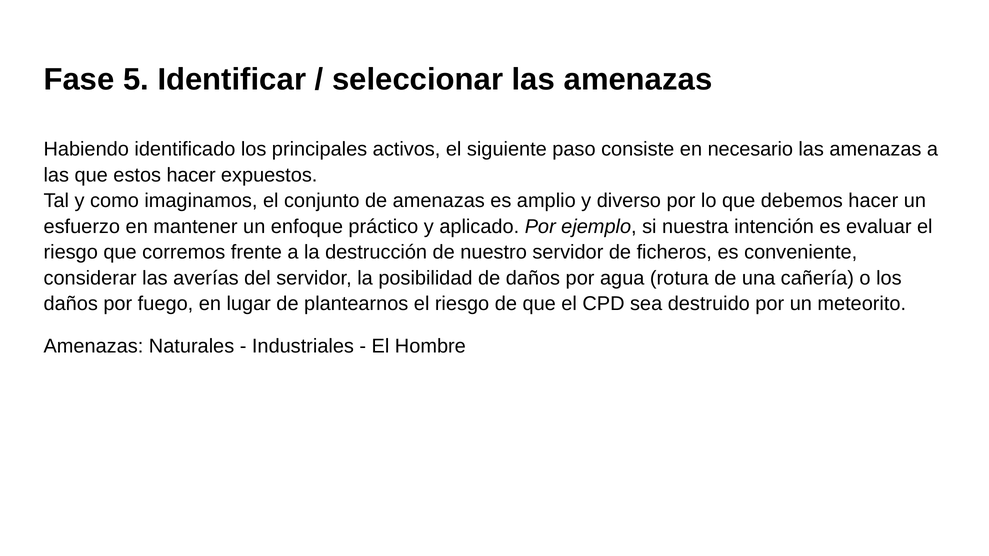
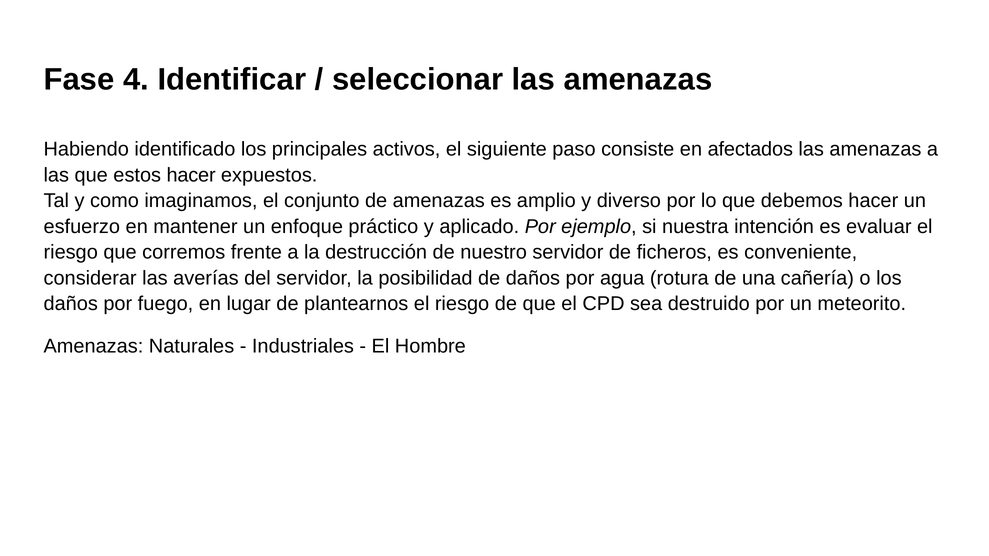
5: 5 -> 4
necesario: necesario -> afectados
